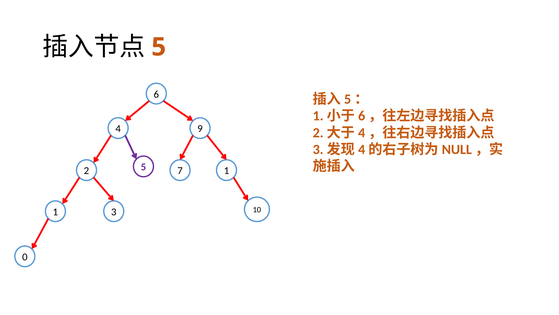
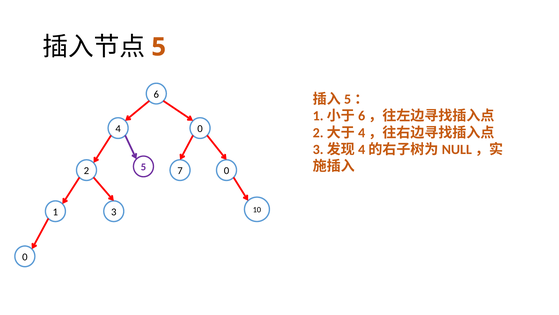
4 9: 9 -> 0
7 1: 1 -> 0
